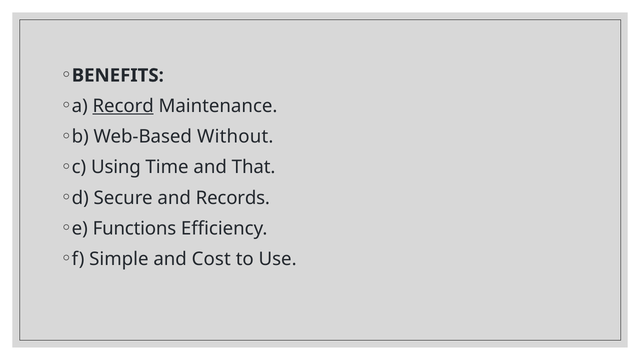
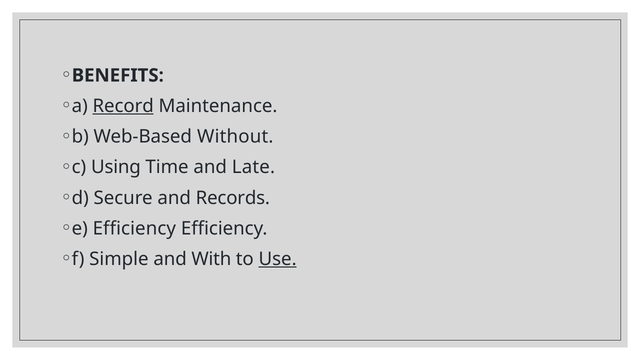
That: That -> Late
e Functions: Functions -> Efficiency
Cost: Cost -> With
Use underline: none -> present
